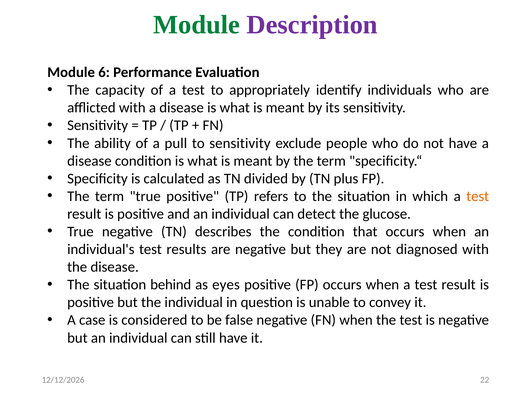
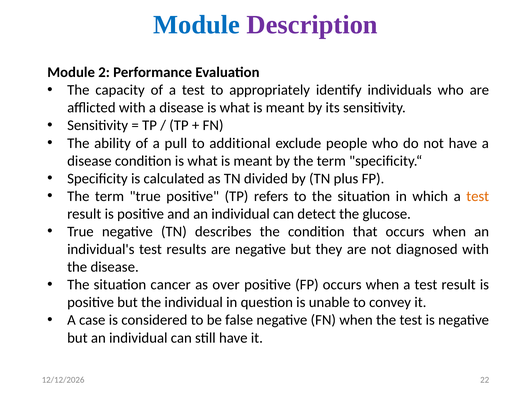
Module at (197, 25) colour: green -> blue
6: 6 -> 2
to sensitivity: sensitivity -> additional
behind: behind -> cancer
eyes: eyes -> over
